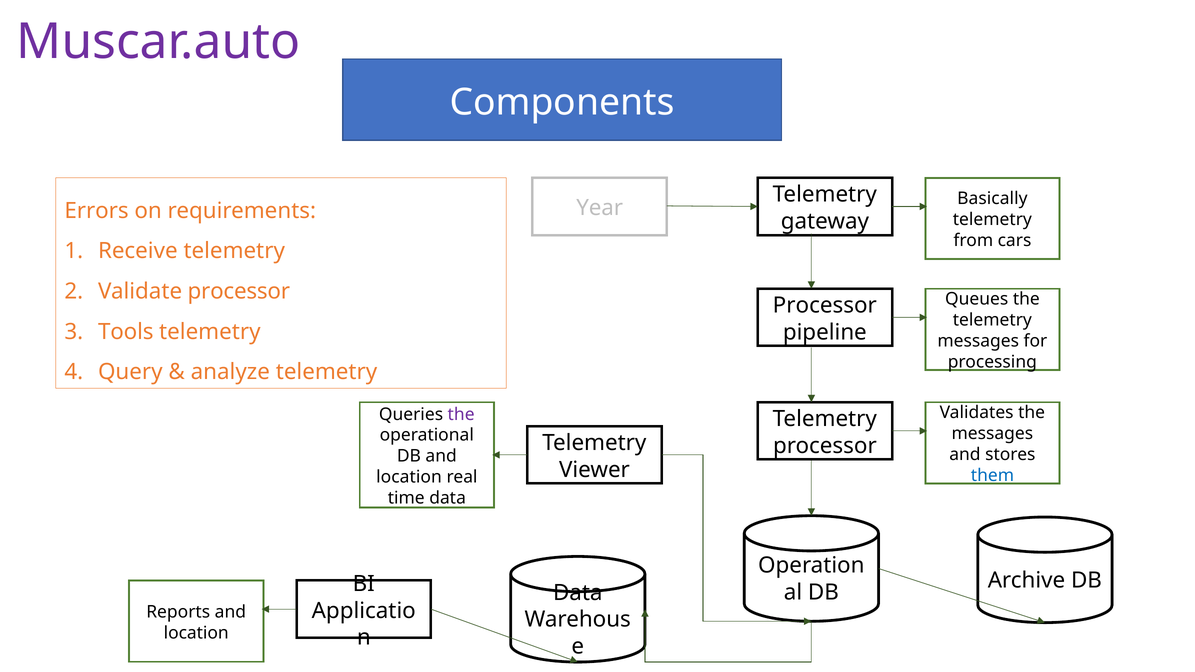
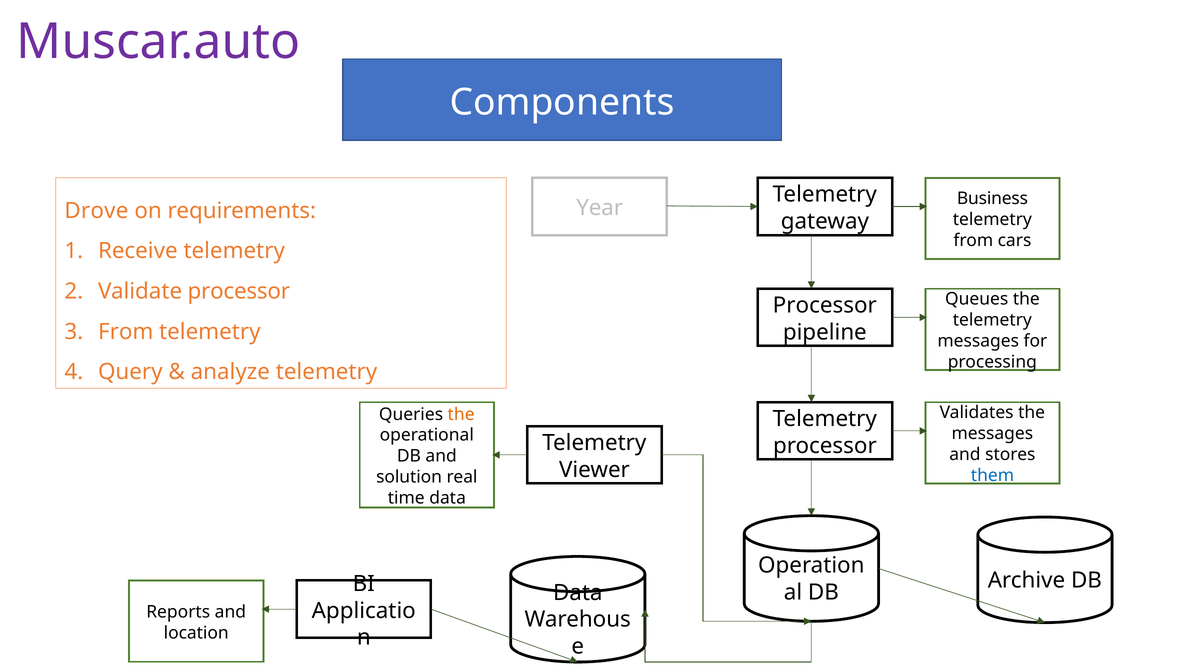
Basically: Basically -> Business
Errors: Errors -> Drove
Tools at (126, 332): Tools -> From
the at (461, 414) colour: purple -> orange
location at (409, 477): location -> solution
